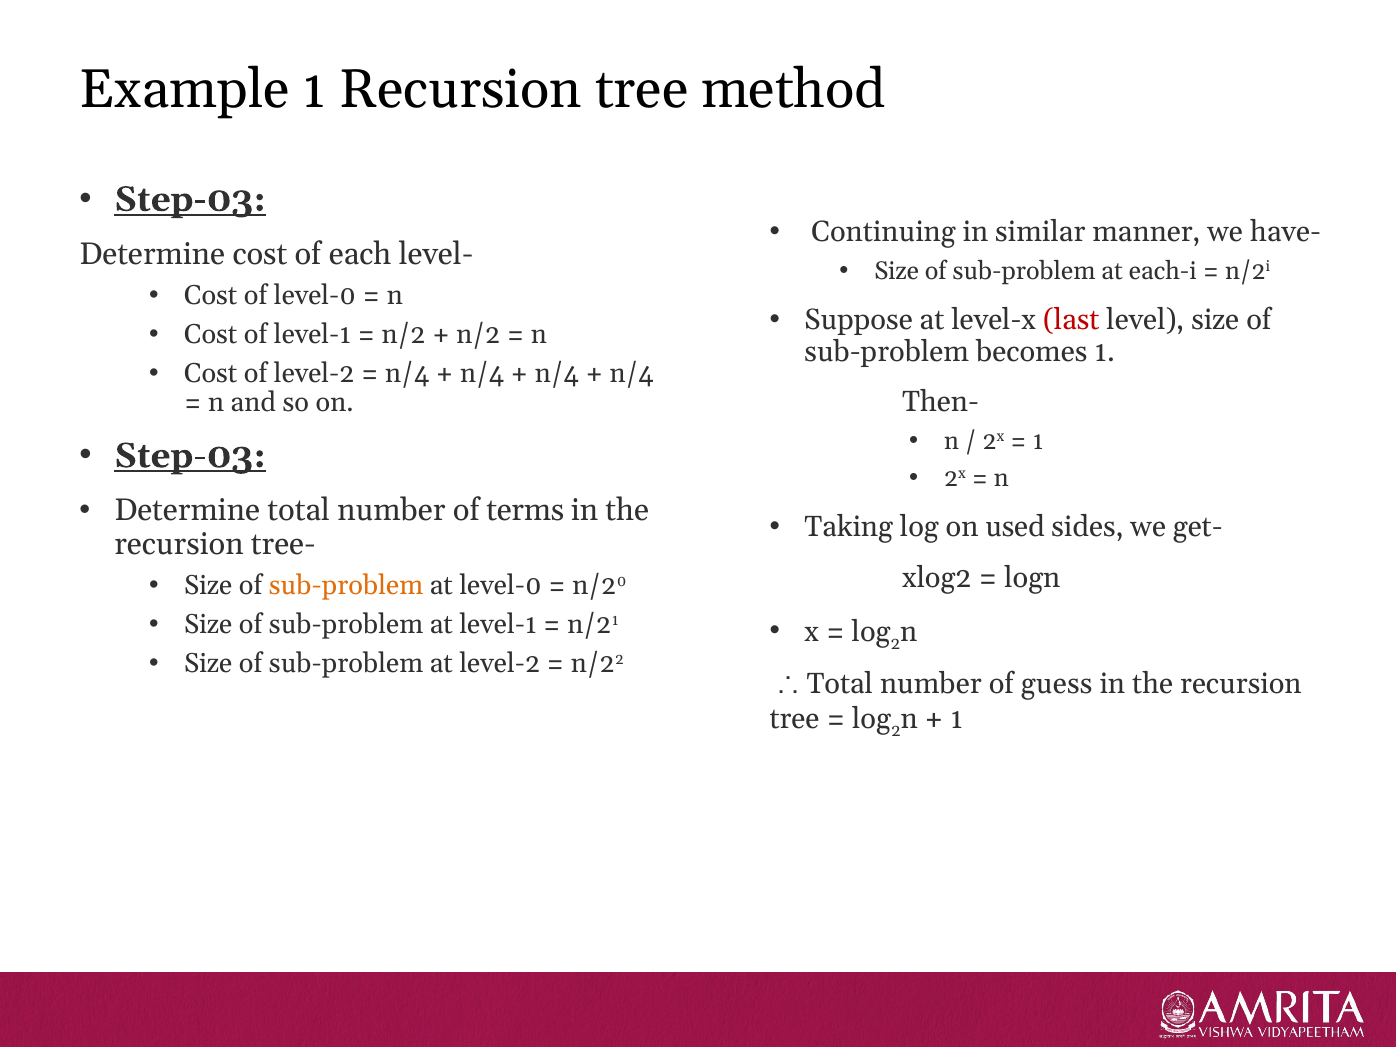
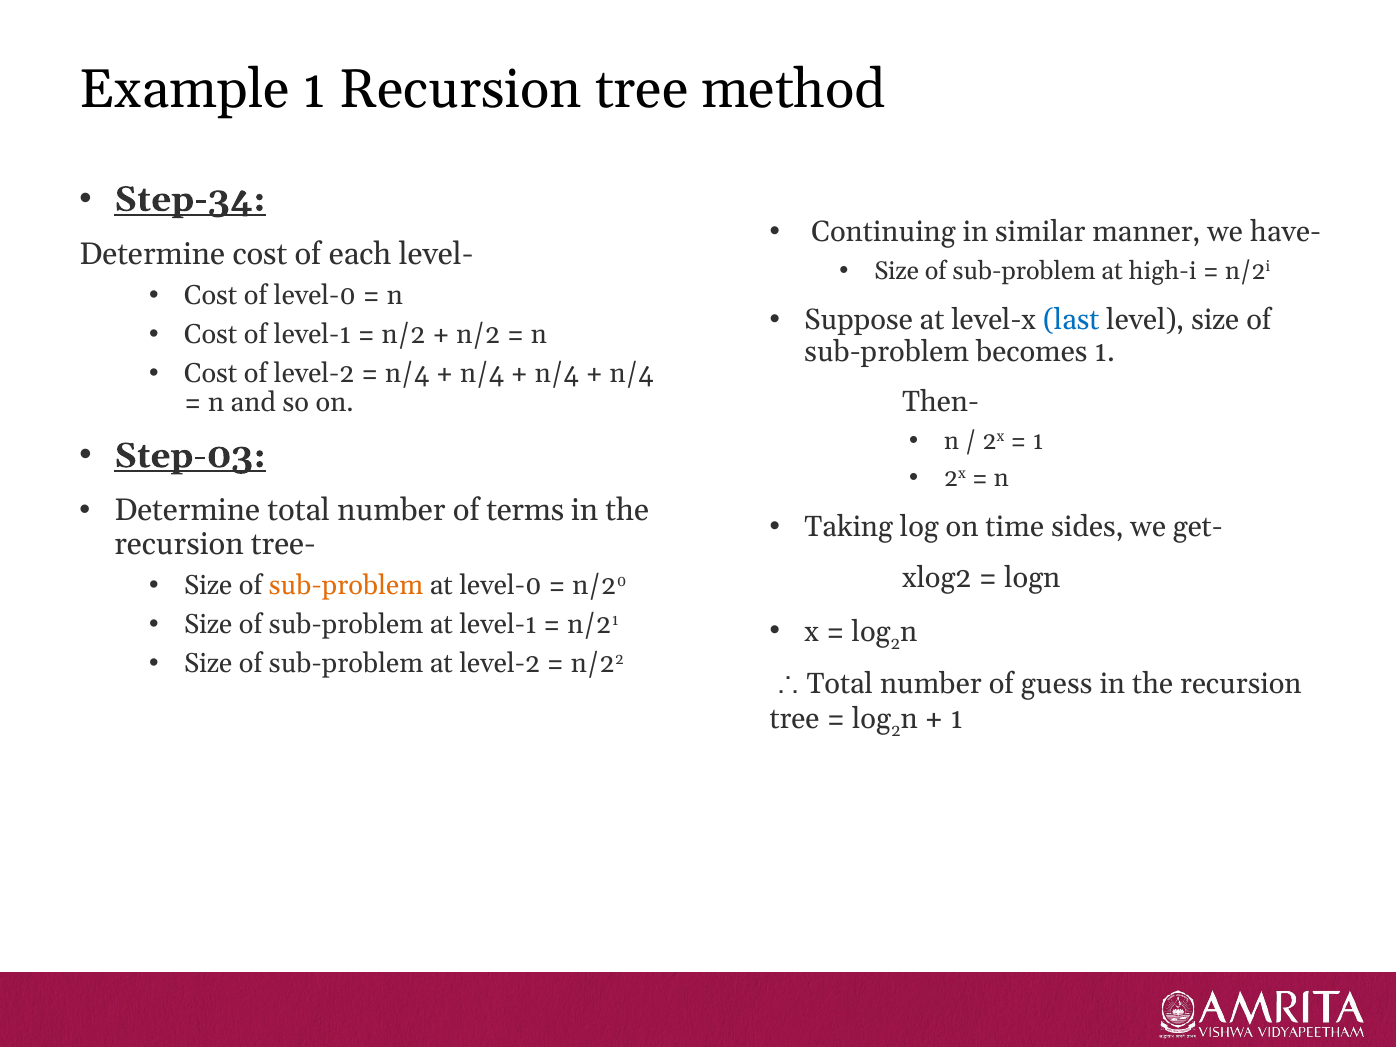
Step-03 at (190, 199): Step-03 -> Step-34
each-i: each-i -> high-i
last colour: red -> blue
used: used -> time
